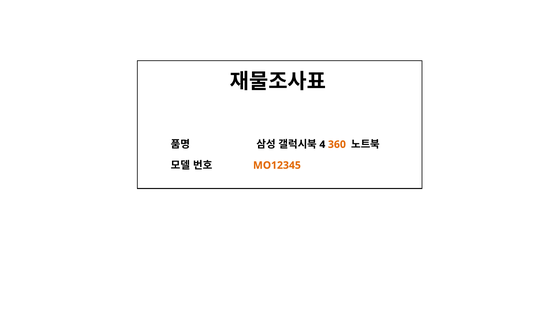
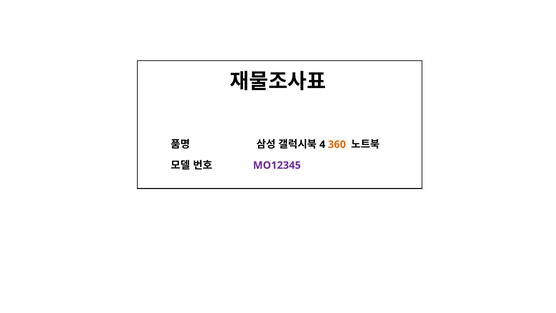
MO12345 colour: orange -> purple
